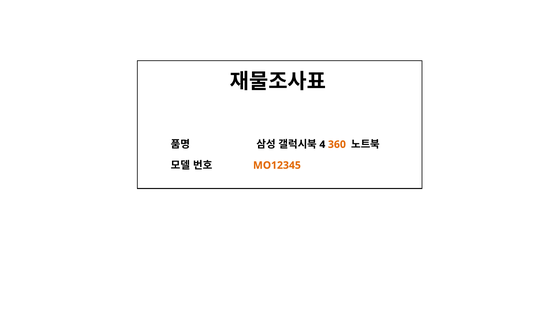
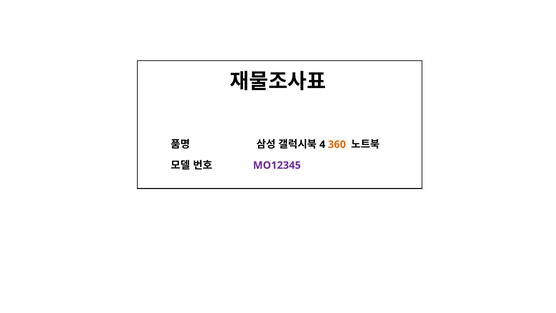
MO12345 colour: orange -> purple
